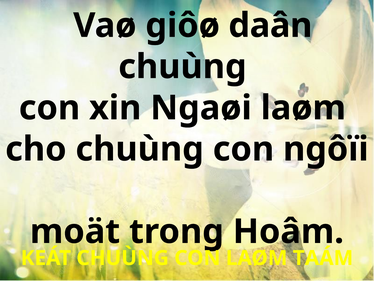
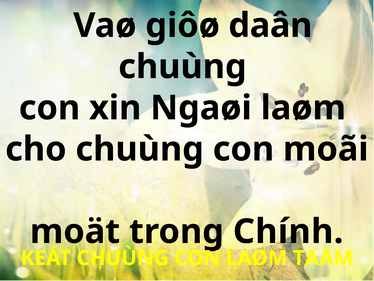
ngôïi: ngôïi -> moãi
Hoâm: Hoâm -> Chính
